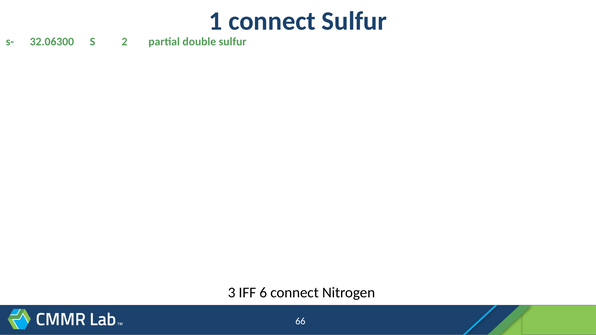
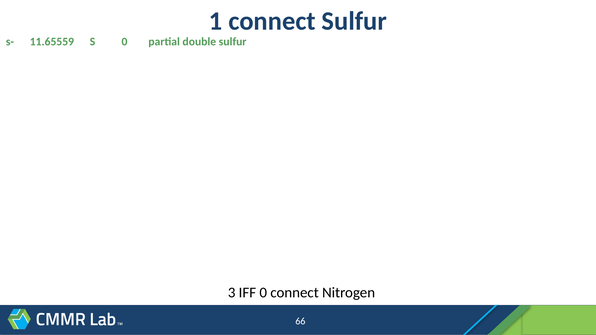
32.06300: 32.06300 -> 11.65559
S 2: 2 -> 0
IFF 6: 6 -> 0
